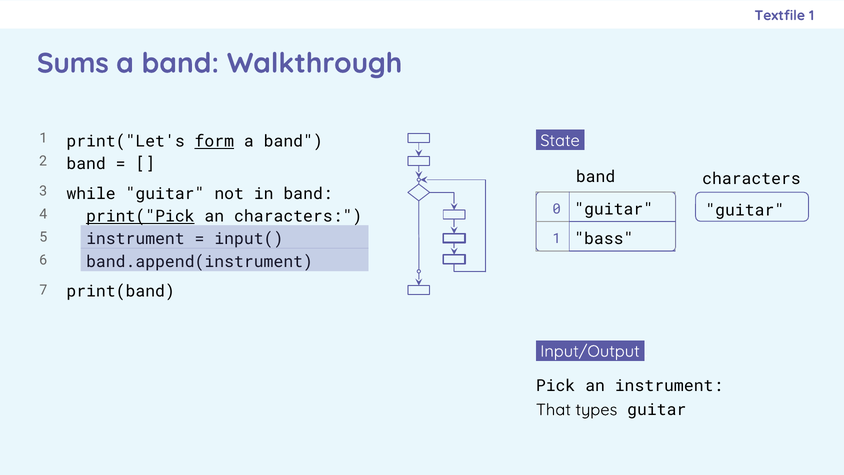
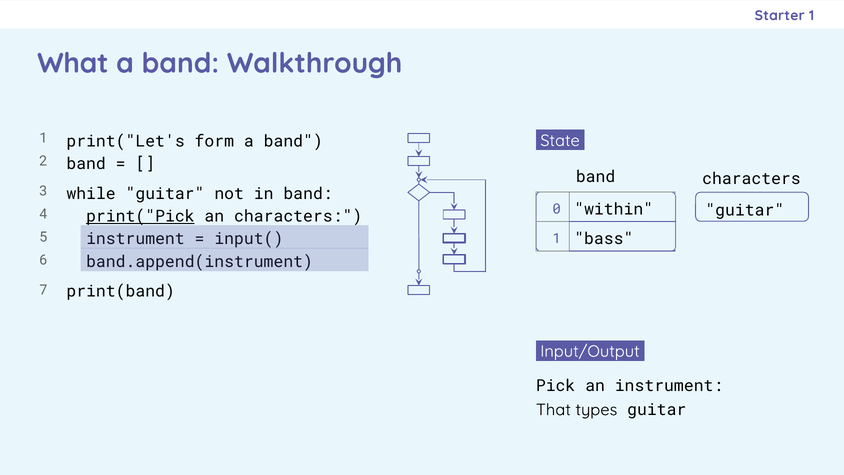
Textfile: Textfile -> Starter
Sums: Sums -> What
form underline: present -> none
0 guitar: guitar -> within
